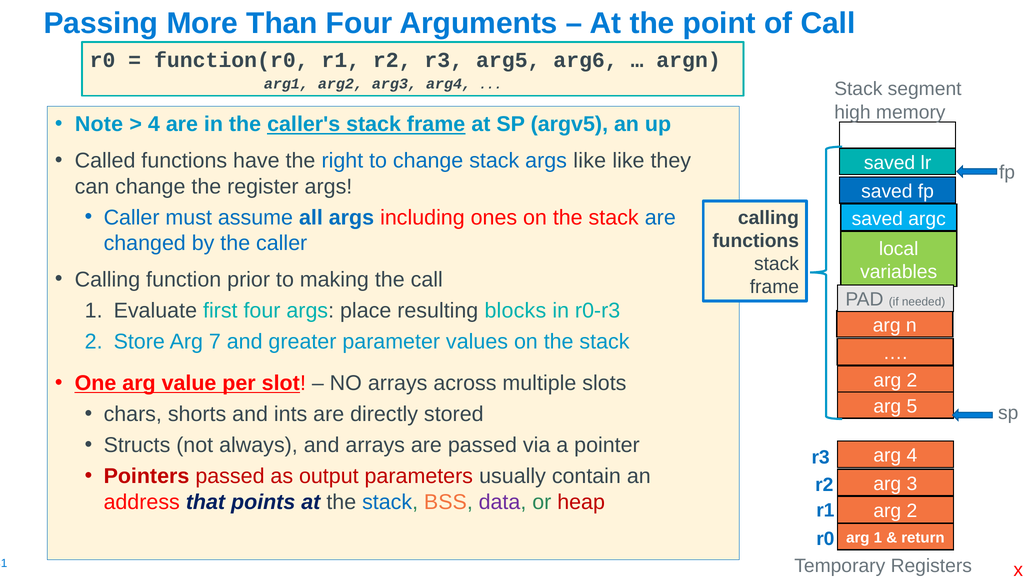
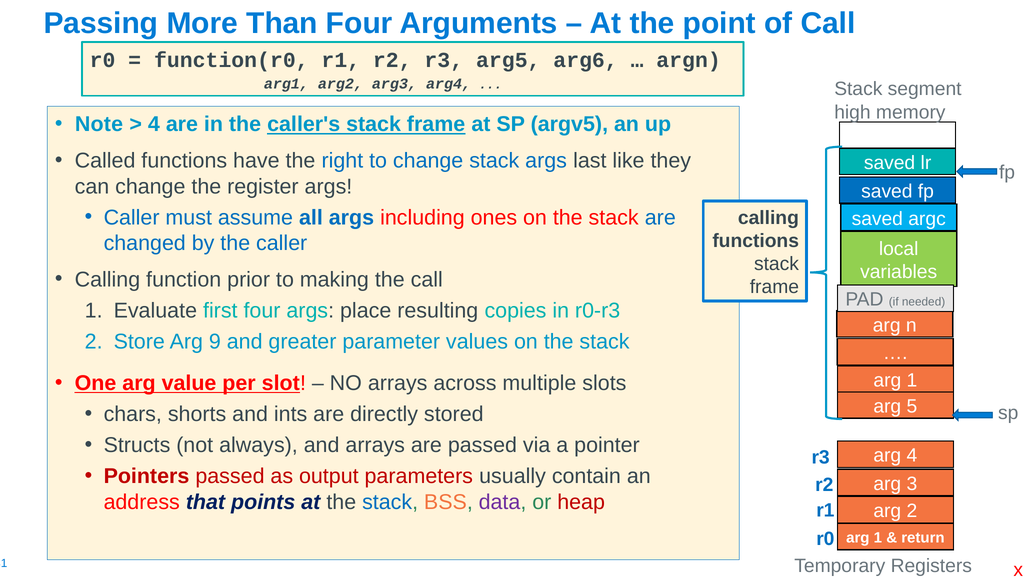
args like: like -> last
blocks: blocks -> copies
7: 7 -> 9
2 at (912, 380): 2 -> 1
